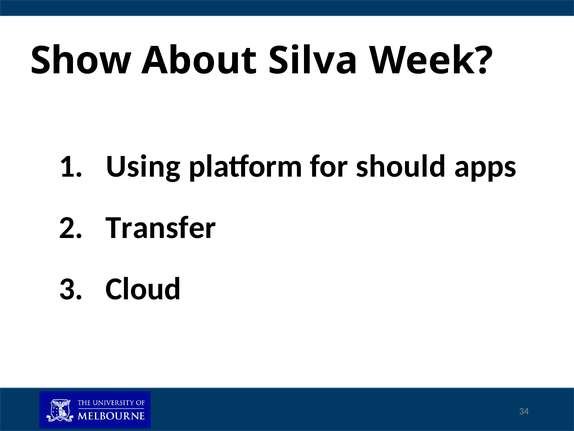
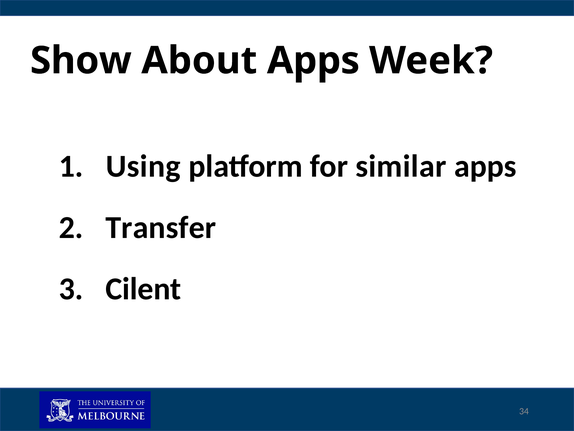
About Silva: Silva -> Apps
should: should -> similar
Cloud: Cloud -> Cilent
